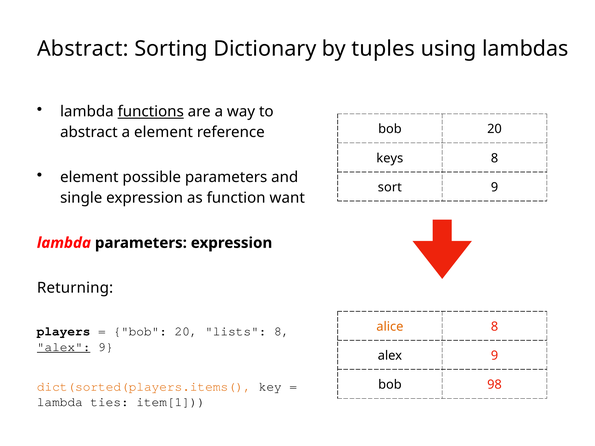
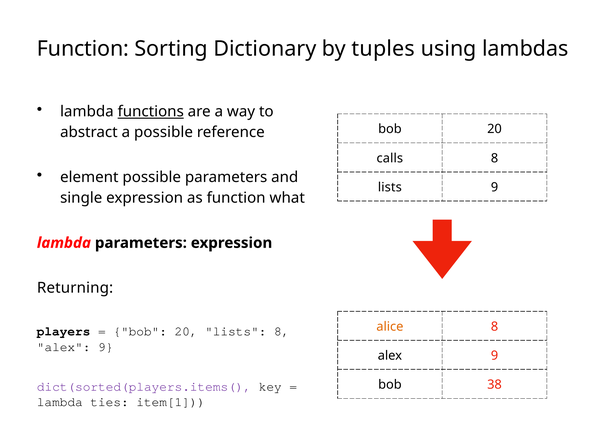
Abstract at (83, 49): Abstract -> Function
a element: element -> possible
keys: keys -> calls
sort at (390, 187): sort -> lists
want: want -> what
alex at (64, 347) underline: present -> none
98: 98 -> 38
dict(sorted(players.items( colour: orange -> purple
